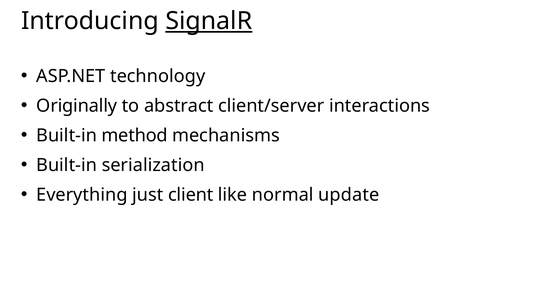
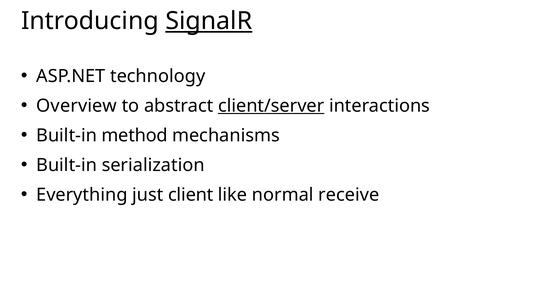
Originally: Originally -> Overview
client/server underline: none -> present
update: update -> receive
